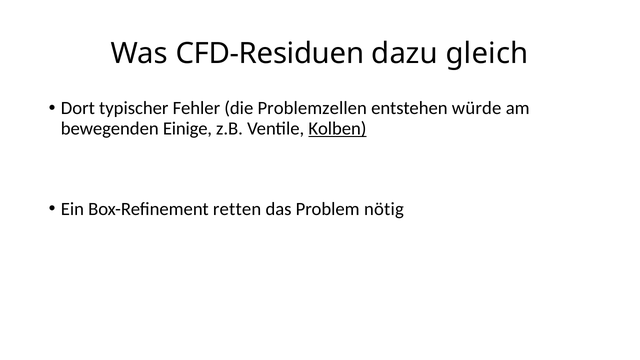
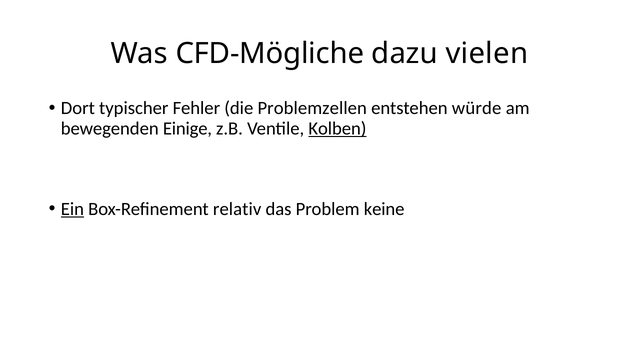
CFD-Residuen: CFD-Residuen -> CFD-Mögliche
gleich: gleich -> vielen
Ein underline: none -> present
retten: retten -> relativ
nötig: nötig -> keine
